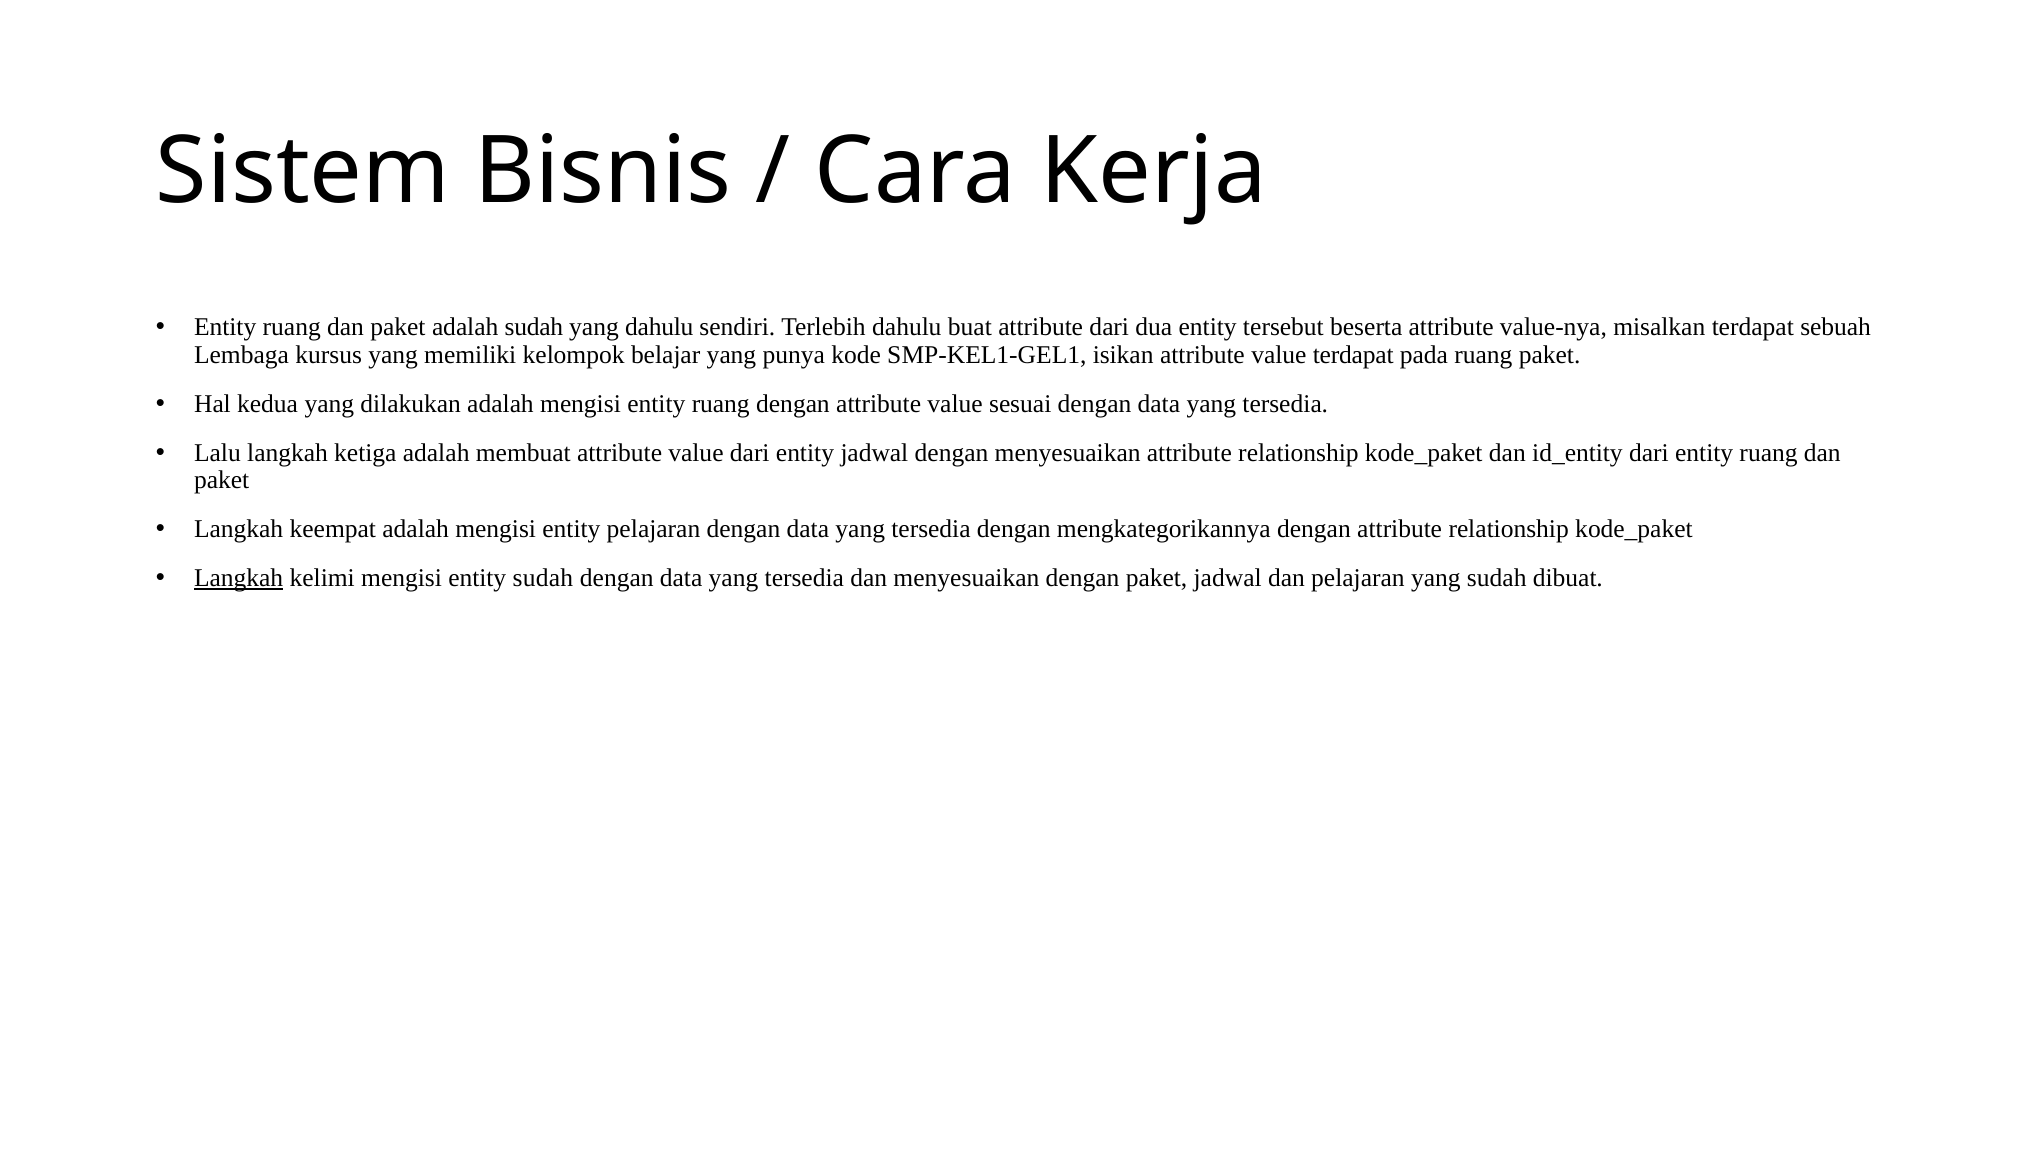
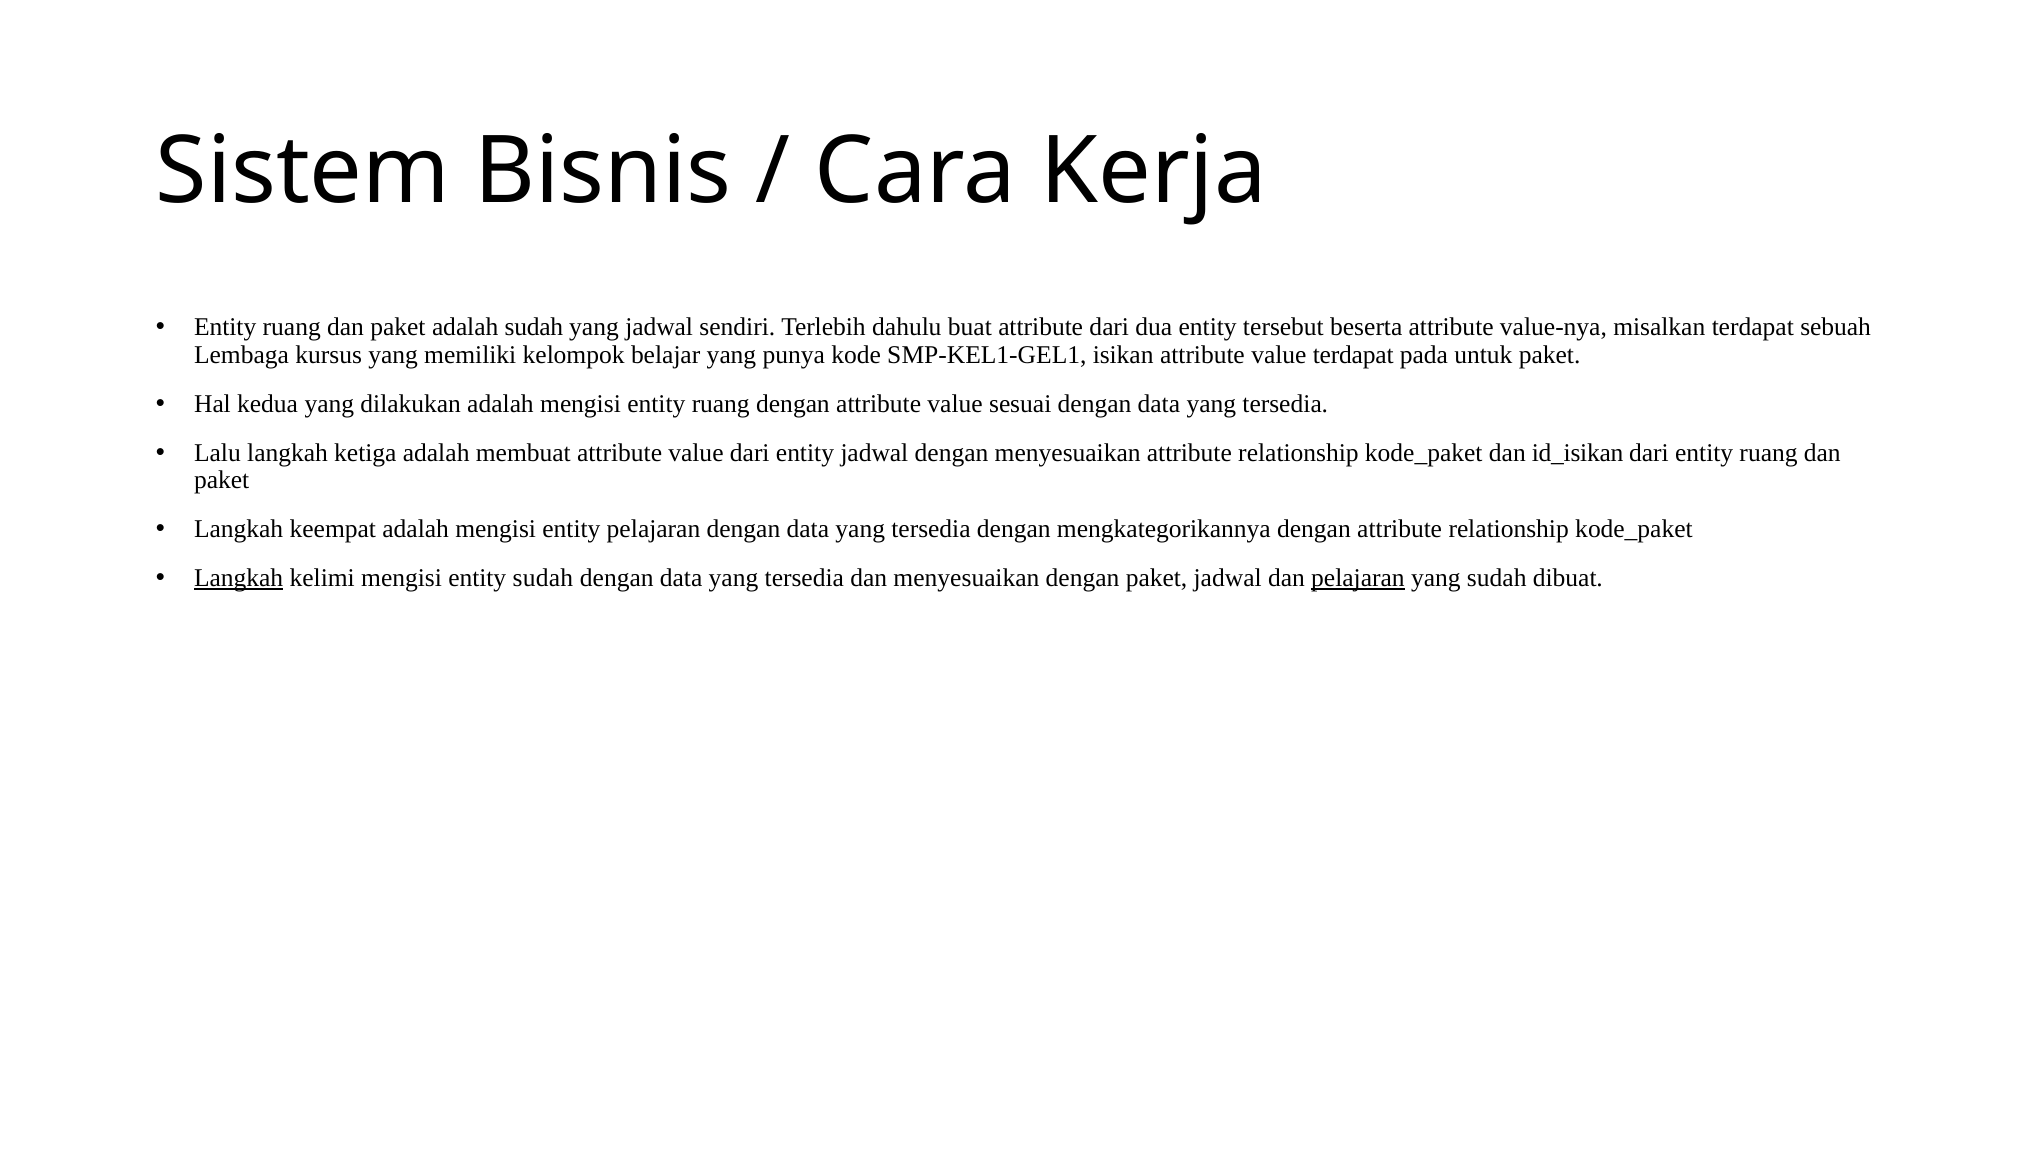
yang dahulu: dahulu -> jadwal
pada ruang: ruang -> untuk
id_entity: id_entity -> id_isikan
pelajaran at (1358, 578) underline: none -> present
